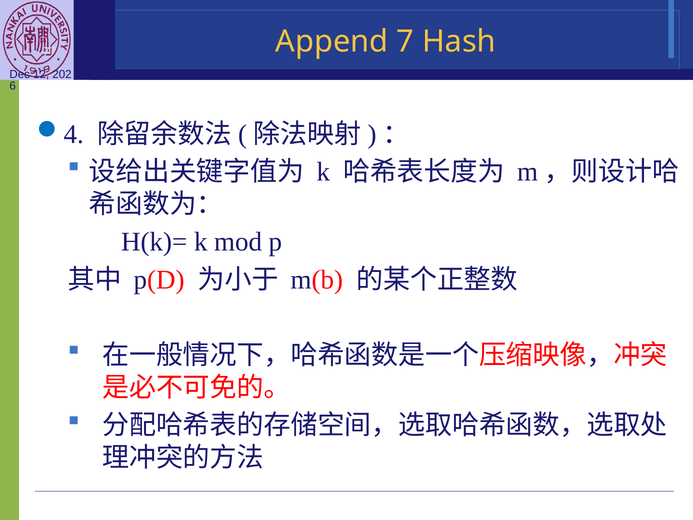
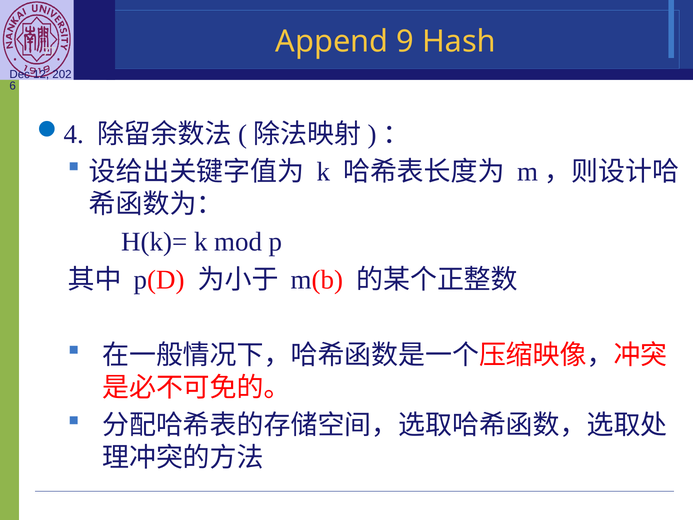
7: 7 -> 9
